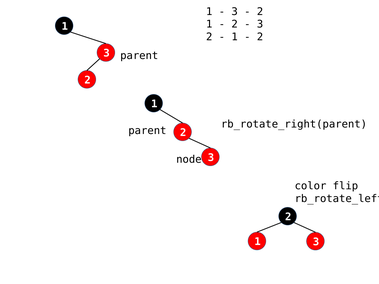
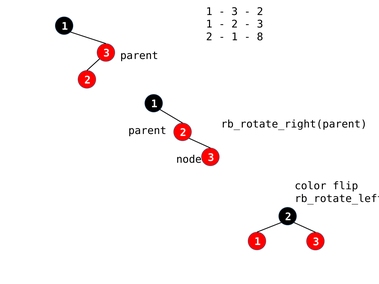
2 at (260, 37): 2 -> 8
